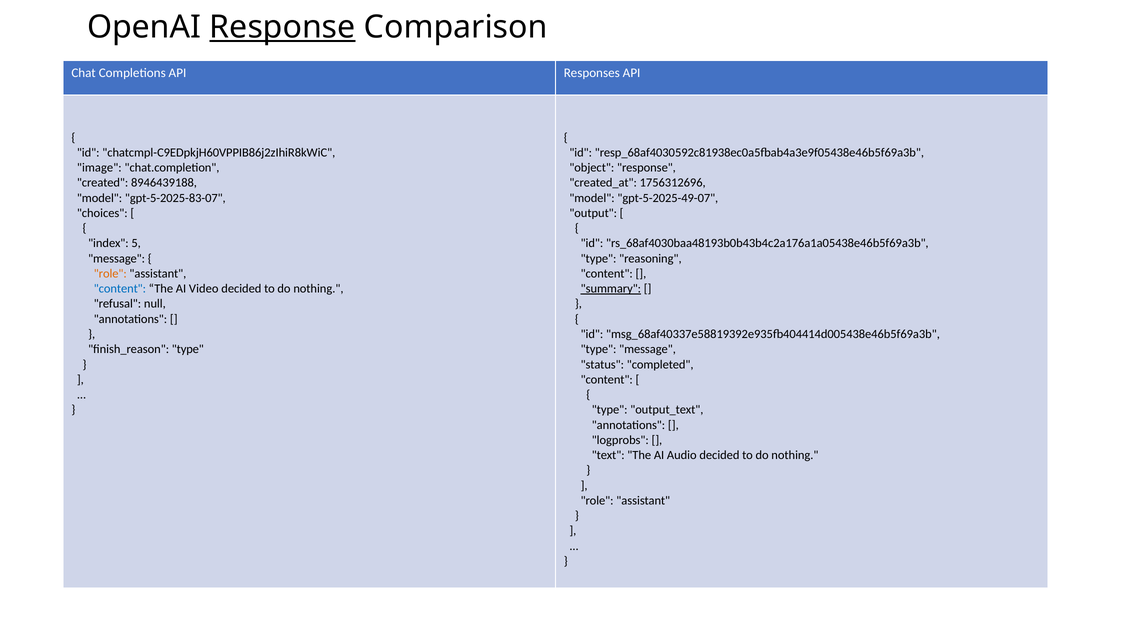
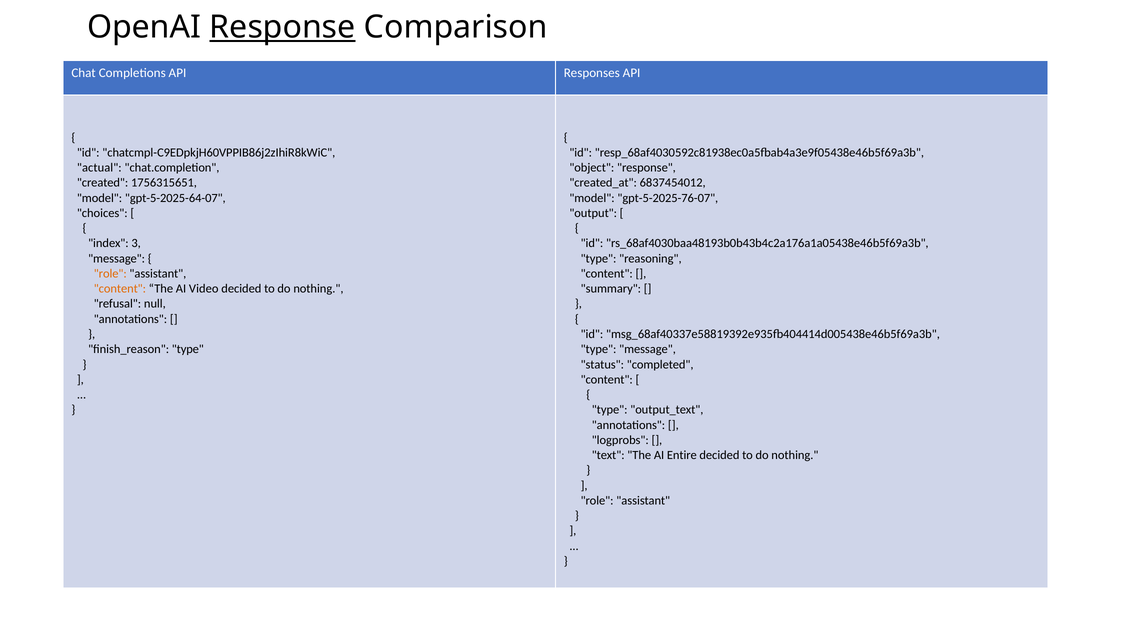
image: image -> actual
8946439188: 8946439188 -> 1756315651
1756312696: 1756312696 -> 6837454012
gpt-5-2025-83-07: gpt-5-2025-83-07 -> gpt-5-2025-64-07
gpt-5-2025-49-07: gpt-5-2025-49-07 -> gpt-5-2025-76-07
5: 5 -> 3
content at (120, 289) colour: blue -> orange
summary underline: present -> none
Audio: Audio -> Entire
